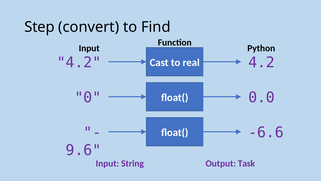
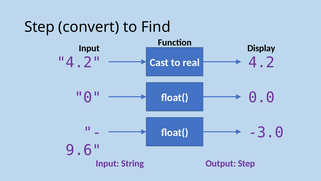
Python: Python -> Display
-6.6: -6.6 -> -3.0
Output Task: Task -> Step
